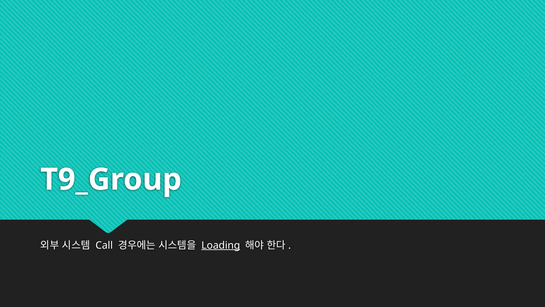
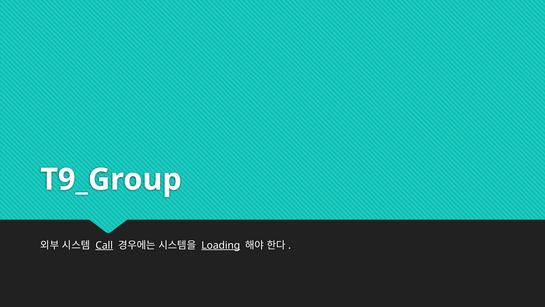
Call underline: none -> present
